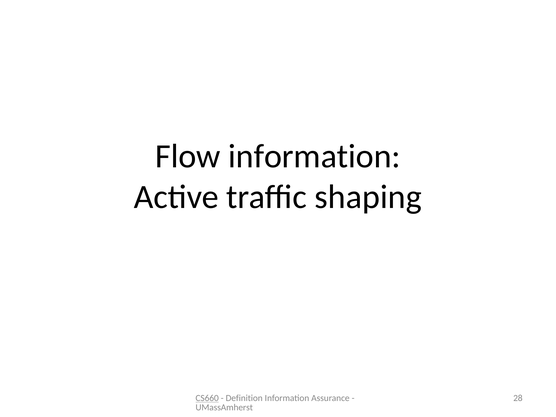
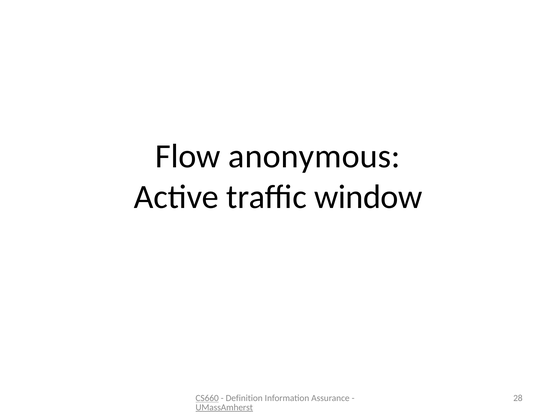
Flow information: information -> anonymous
shaping: shaping -> window
UMassAmherst underline: none -> present
